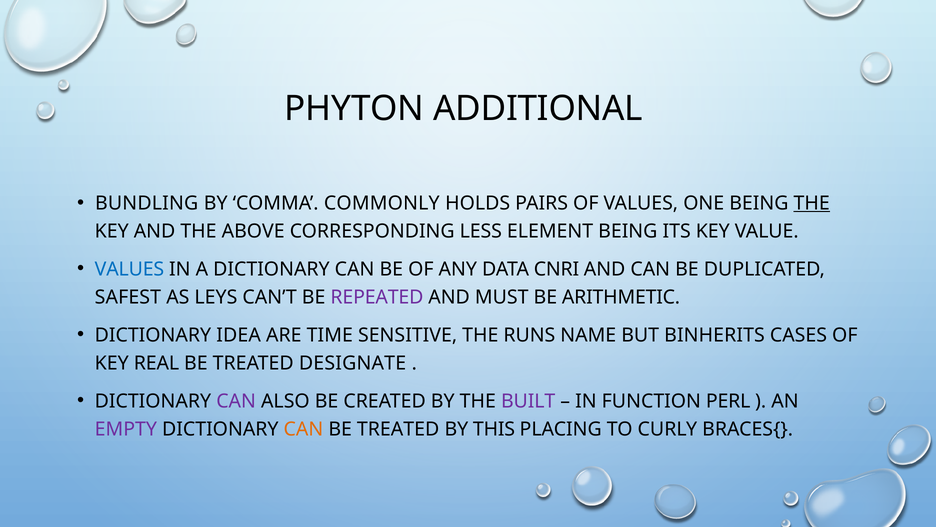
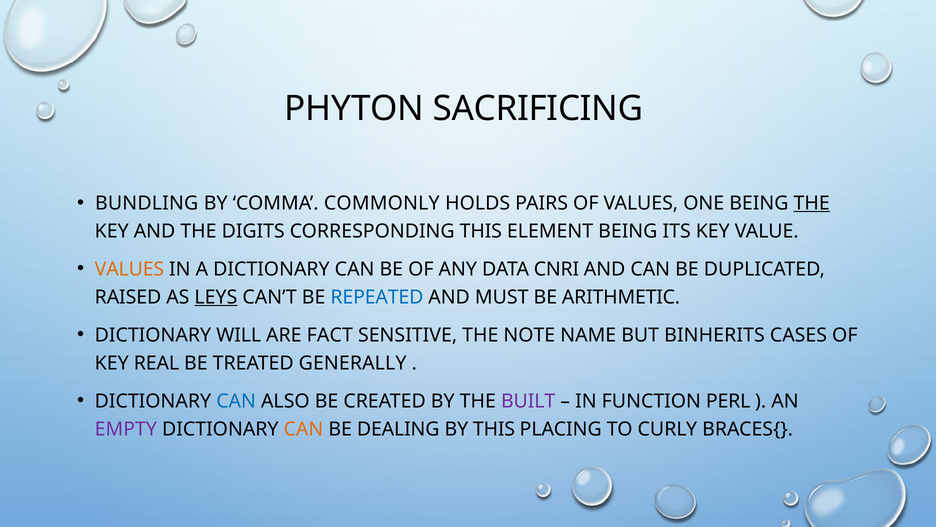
ADDITIONAL: ADDITIONAL -> SACRIFICING
ABOVE: ABOVE -> DIGITS
CORRESPONDING LESS: LESS -> THIS
VALUES at (129, 269) colour: blue -> orange
SAFEST: SAFEST -> RAISED
LEYS underline: none -> present
REPEATED colour: purple -> blue
IDEA: IDEA -> WILL
TIME: TIME -> FACT
RUNS: RUNS -> NOTE
DESIGNATE: DESIGNATE -> GENERALLY
CAN at (236, 401) colour: purple -> blue
TREATED at (398, 429): TREATED -> DEALING
